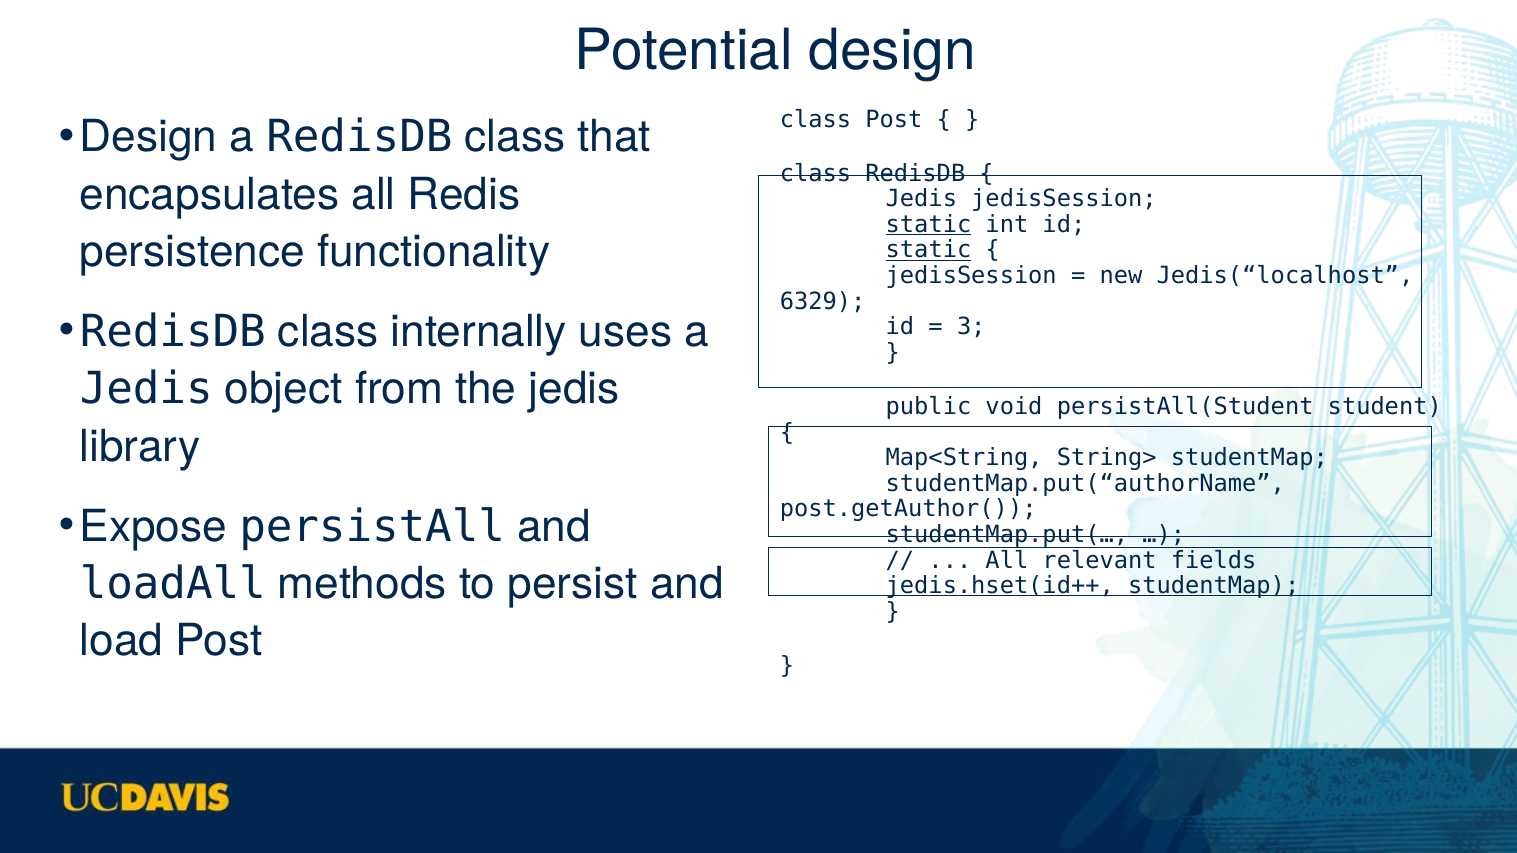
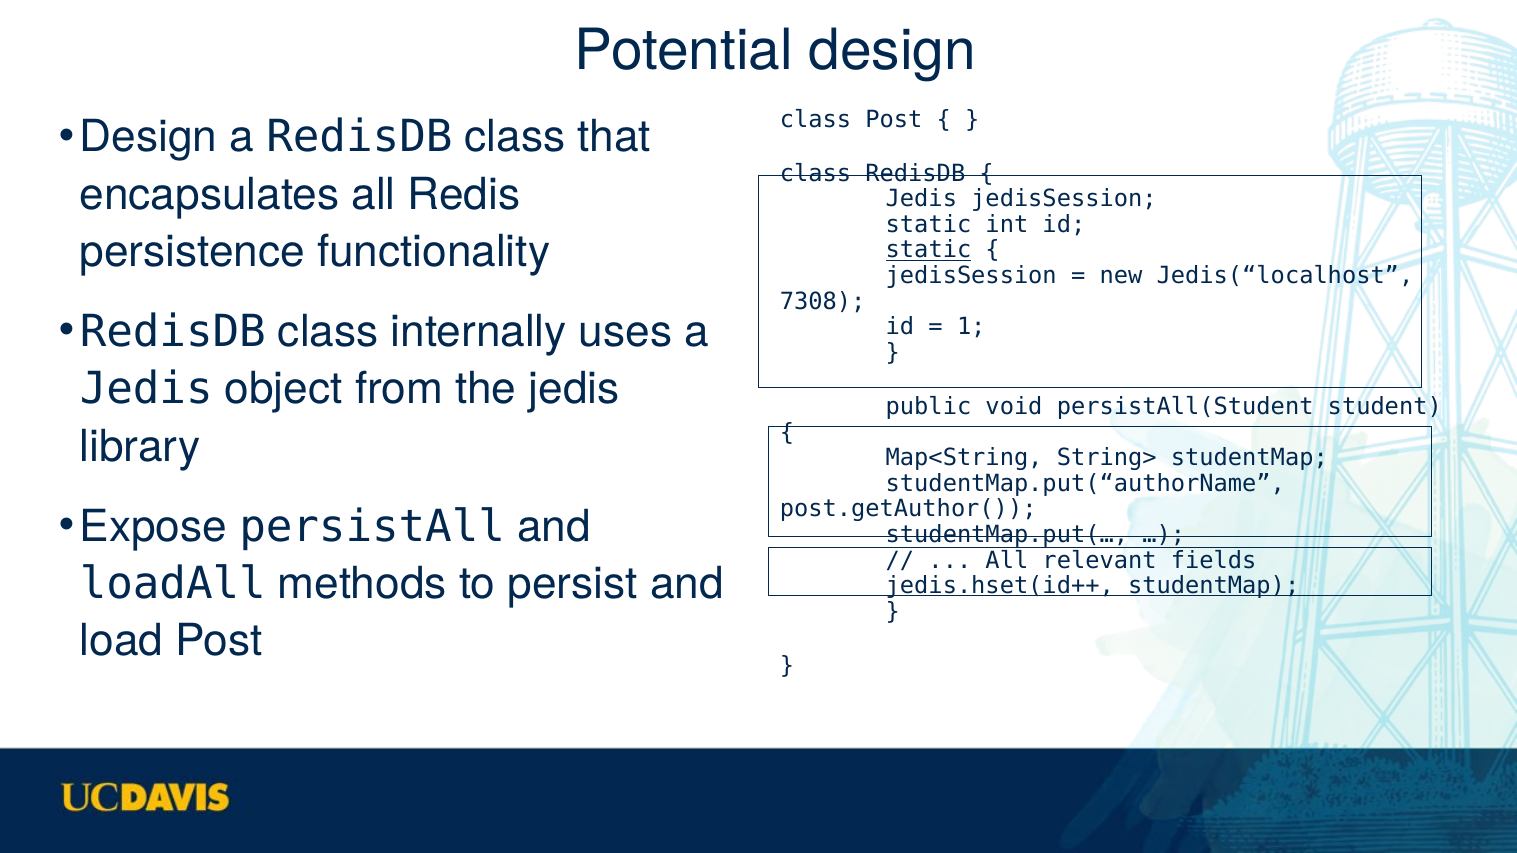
static at (929, 225) underline: present -> none
6329: 6329 -> 7308
3: 3 -> 1
